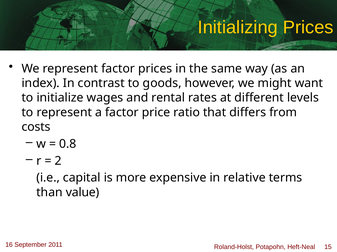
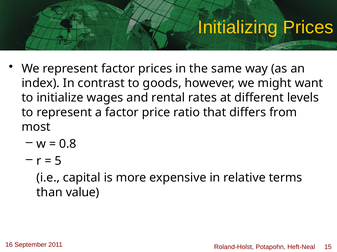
costs: costs -> most
2: 2 -> 5
